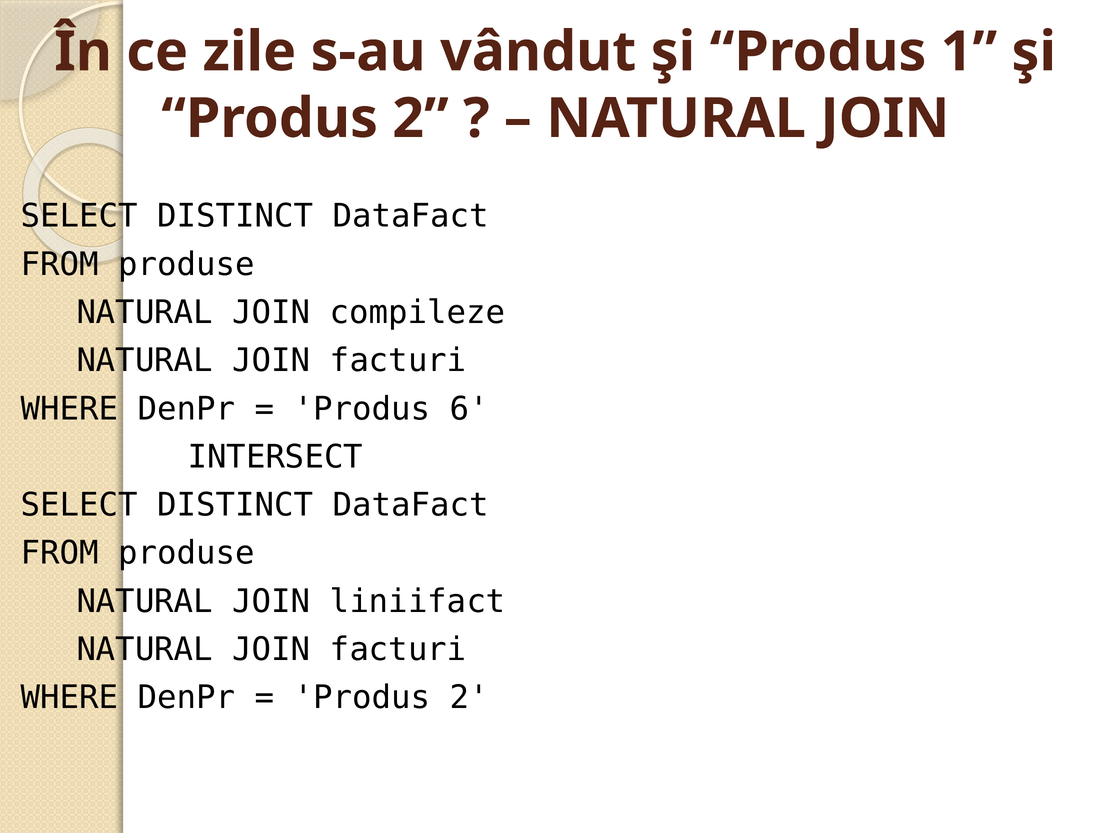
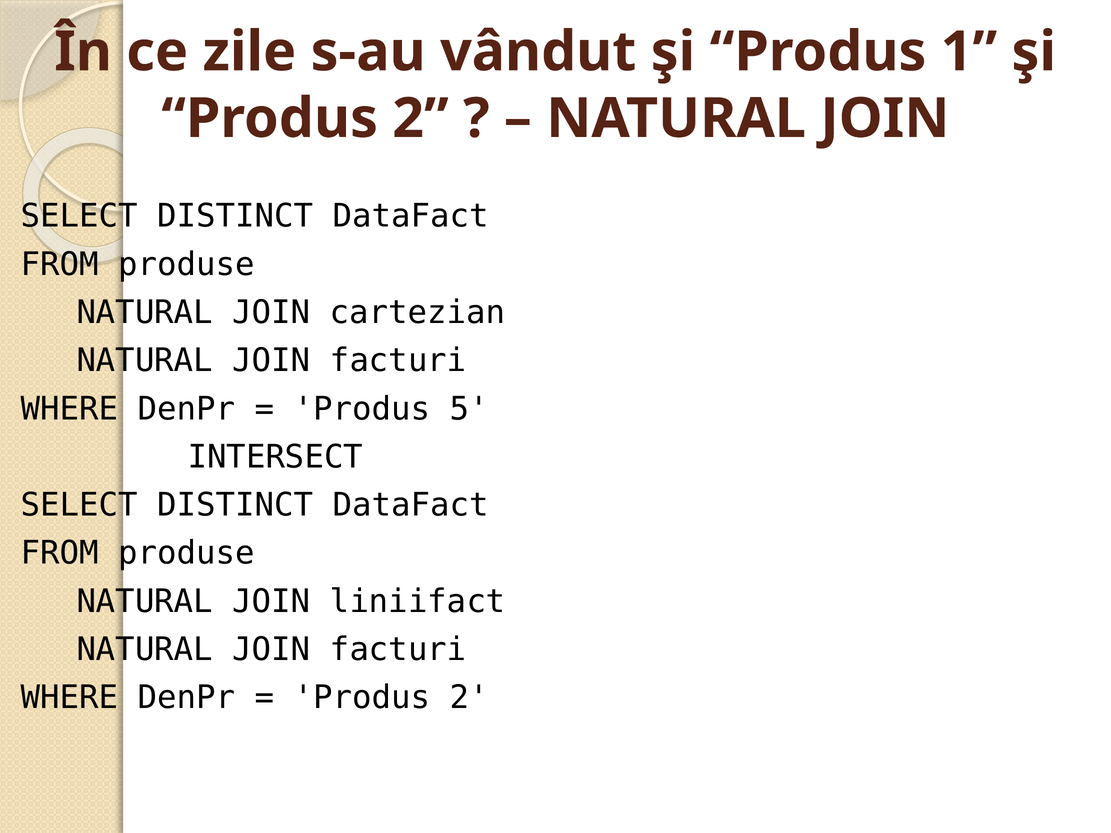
compileze: compileze -> cartezian
6: 6 -> 5
